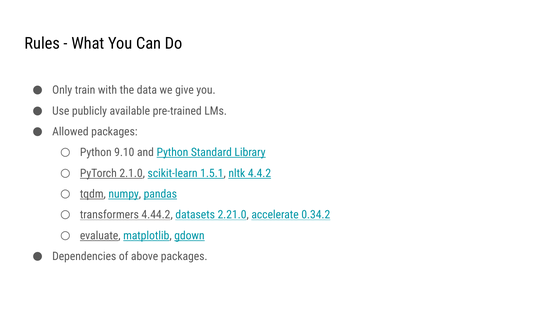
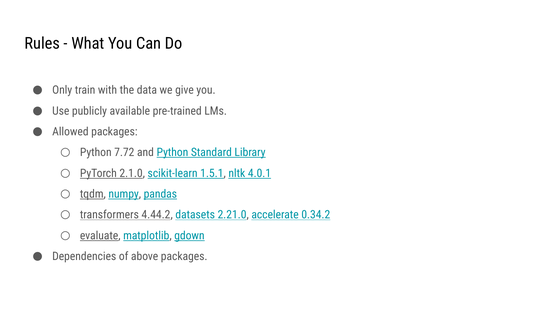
9.10: 9.10 -> 7.72
4.4.2: 4.4.2 -> 4.0.1
